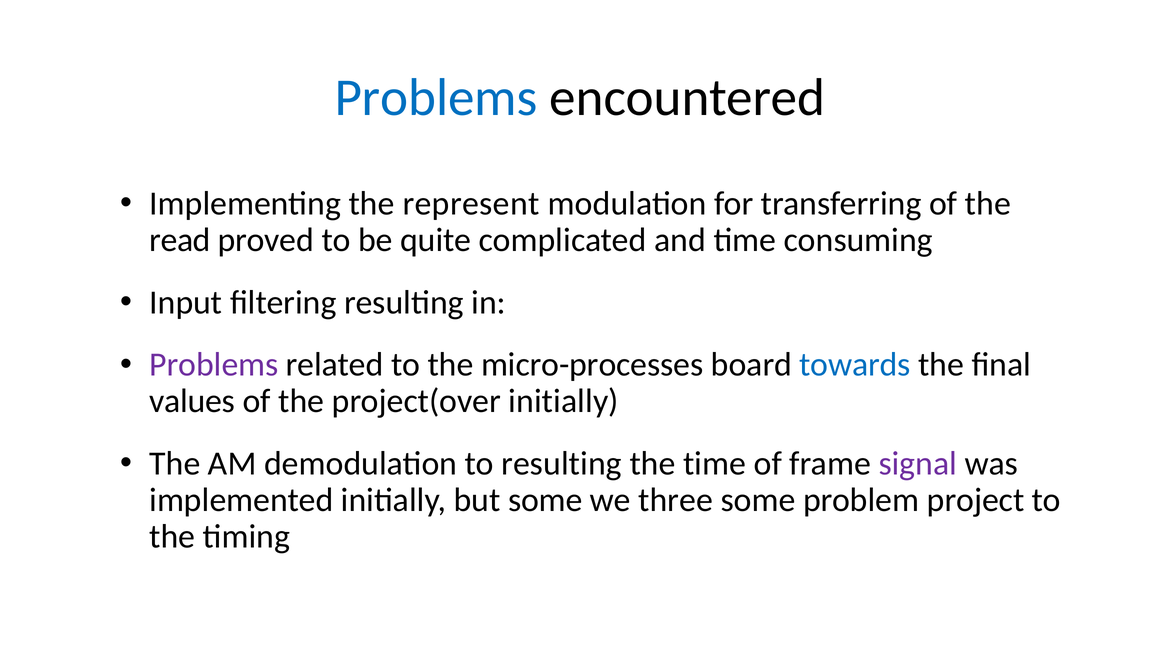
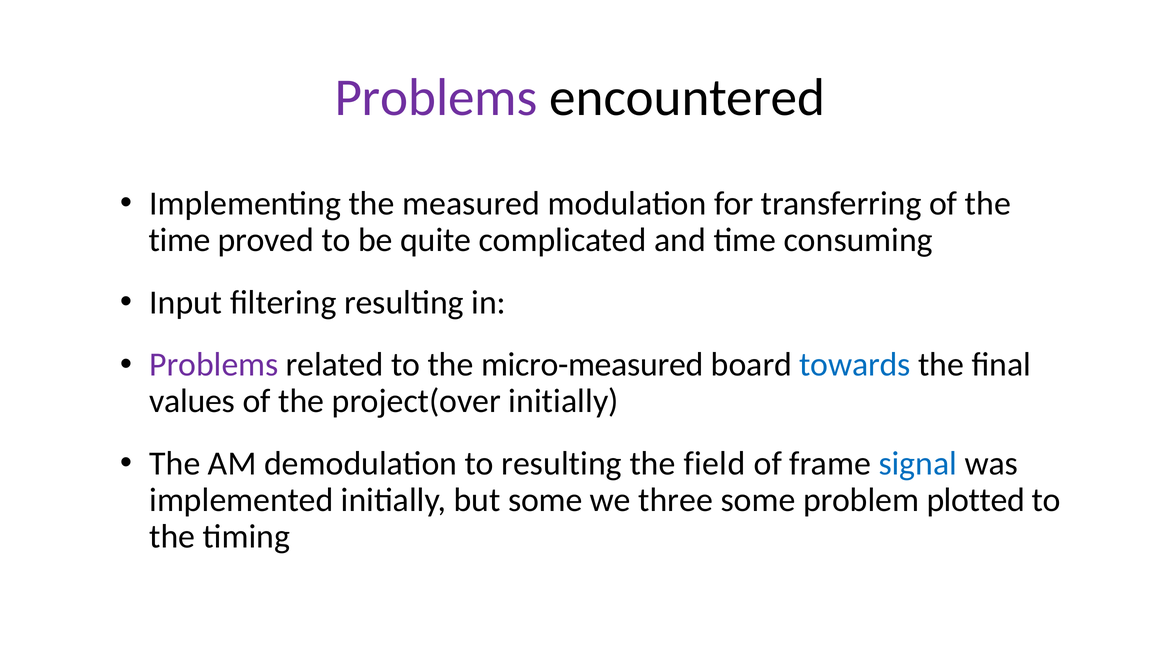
Problems at (436, 97) colour: blue -> purple
represent: represent -> measured
read at (180, 240): read -> time
micro-processes: micro-processes -> micro-measured
the time: time -> field
signal colour: purple -> blue
project: project -> plotted
